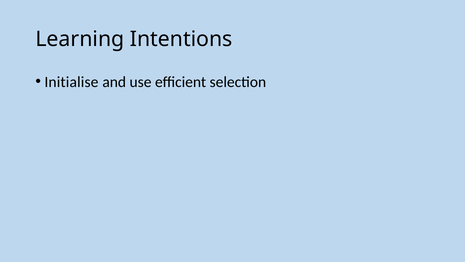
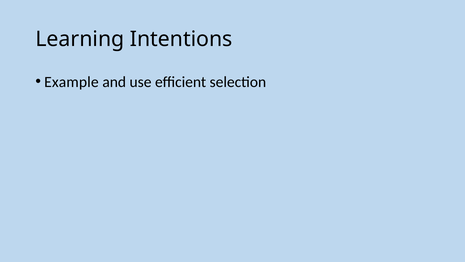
Initialise: Initialise -> Example
